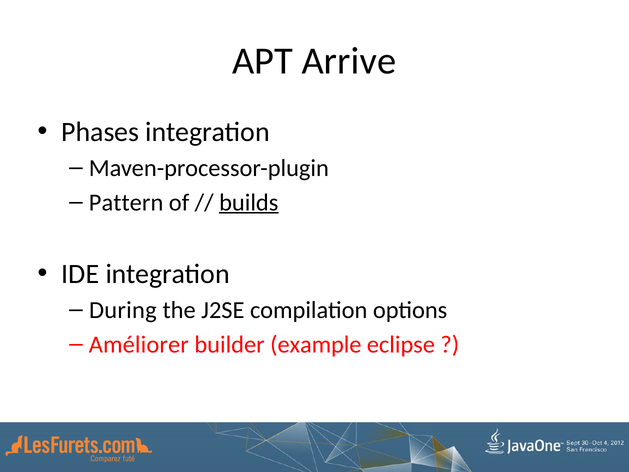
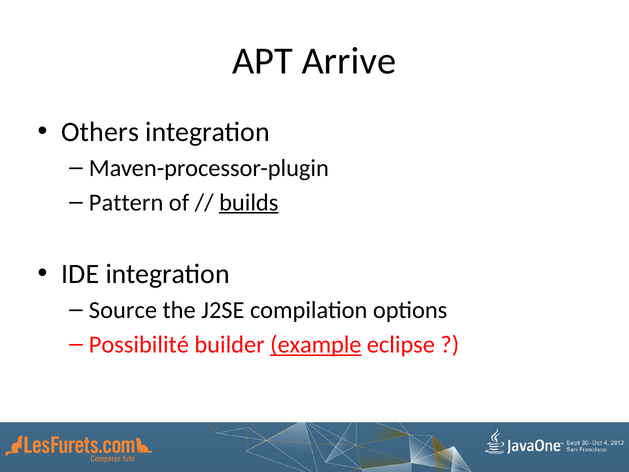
Phases: Phases -> Others
During: During -> Source
Améliorer: Améliorer -> Possibilité
example underline: none -> present
